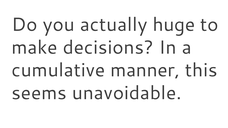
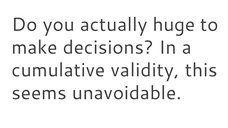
manner: manner -> validity
